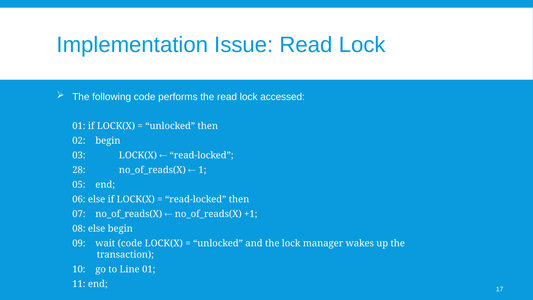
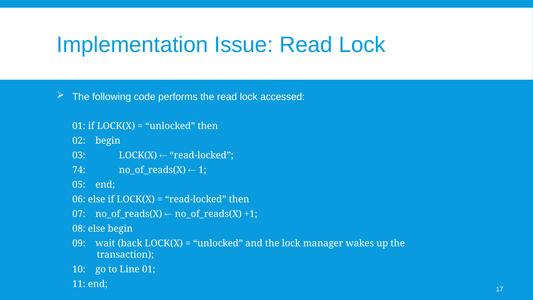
28: 28 -> 74
wait code: code -> back
